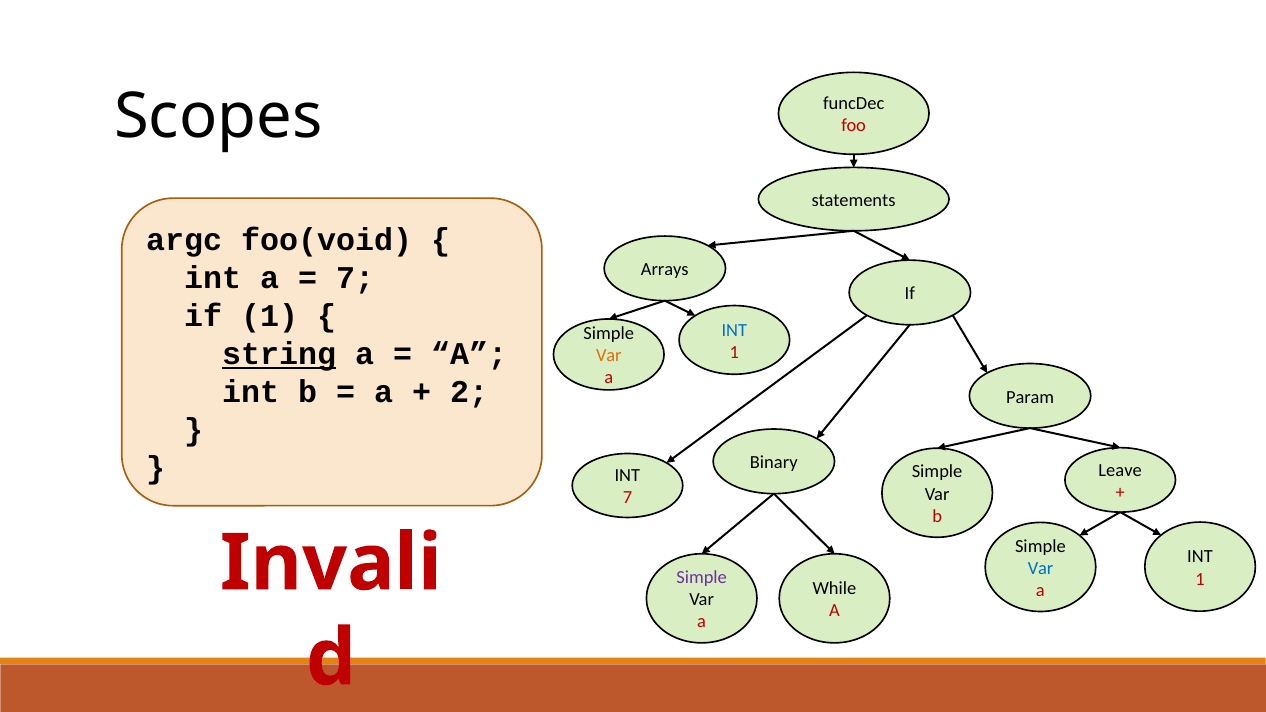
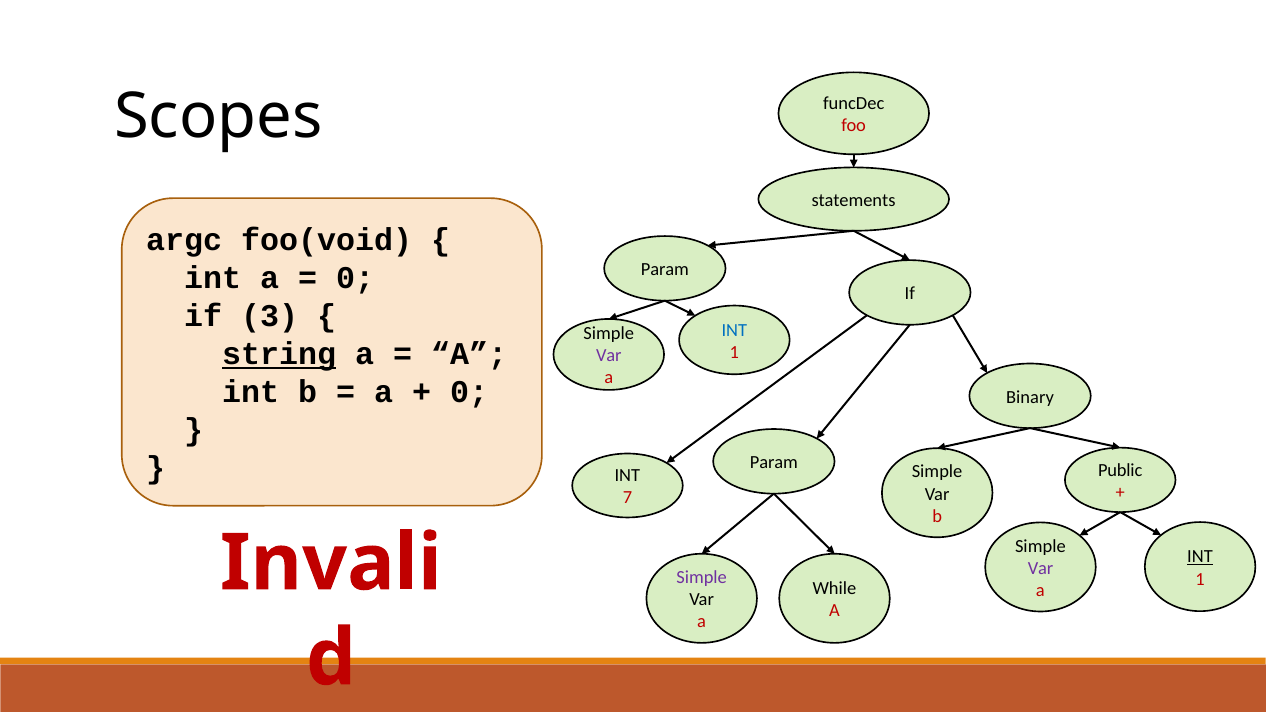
Arrays at (665, 270): Arrays -> Param
7 at (355, 278): 7 -> 0
if 1: 1 -> 3
Var at (609, 356) colour: orange -> purple
2 at (469, 392): 2 -> 0
Param: Param -> Binary
Binary at (774, 463): Binary -> Param
Leave: Leave -> Public
INT at (1200, 557) underline: none -> present
Var at (1041, 568) colour: blue -> purple
